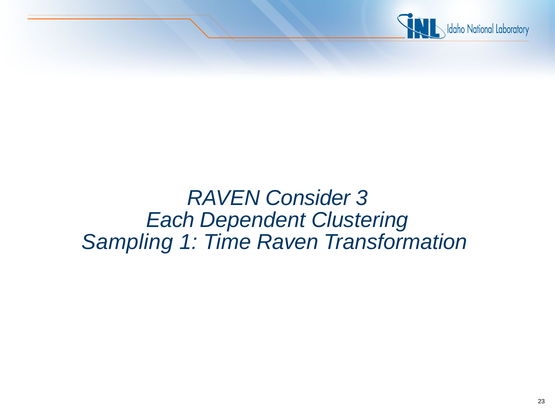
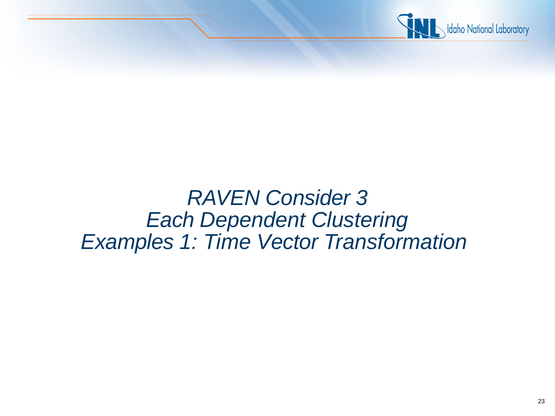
Sampling: Sampling -> Examples
Time Raven: Raven -> Vector
